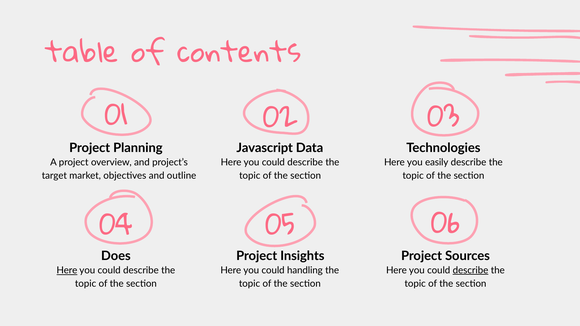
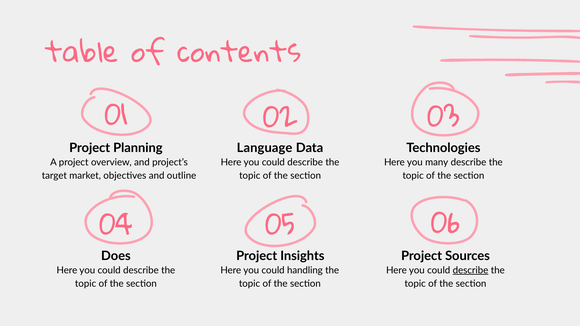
Javascript: Javascript -> Language
easily: easily -> many
Here at (67, 271) underline: present -> none
